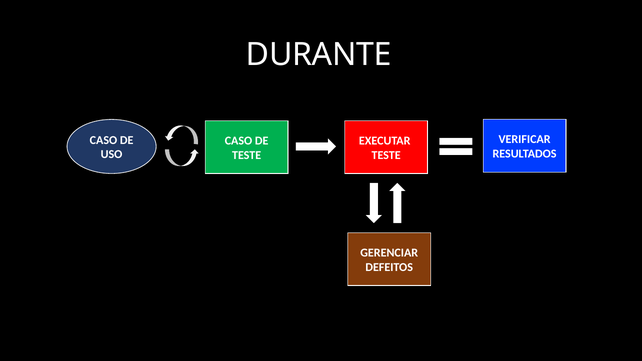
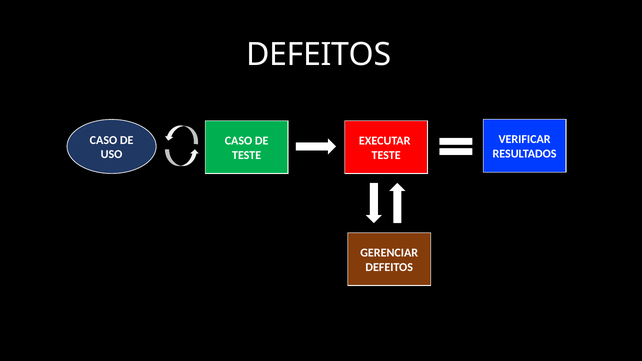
DURANTE at (319, 55): DURANTE -> DEFEITOS
